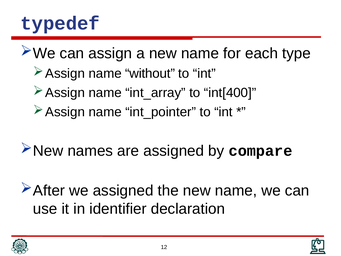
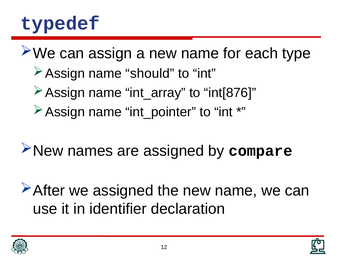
without: without -> should
int[400: int[400 -> int[876
